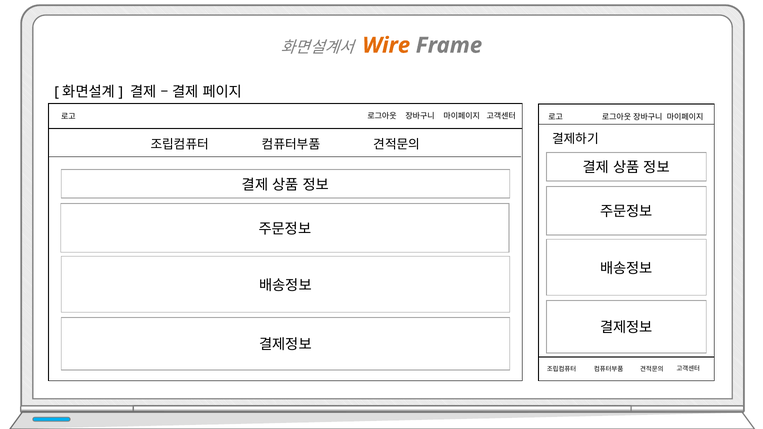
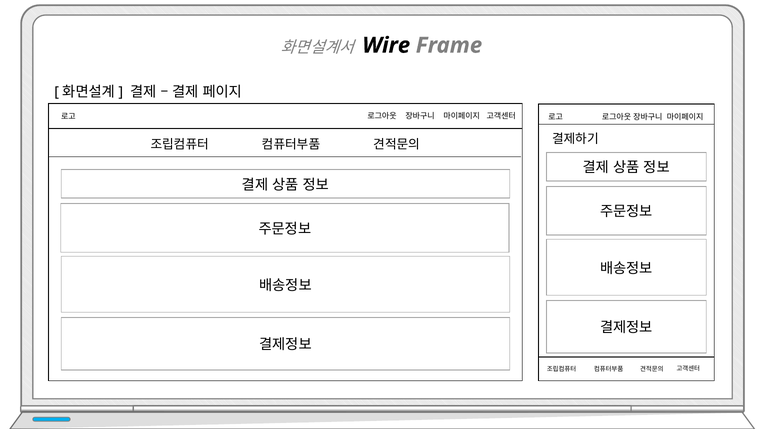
Wire colour: orange -> black
